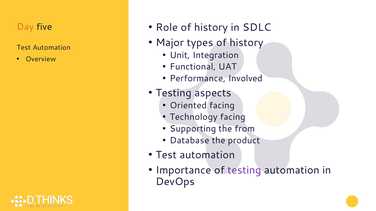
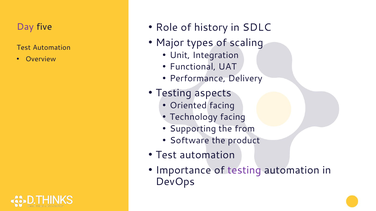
Day colour: orange -> purple
types of history: history -> scaling
Involved: Involved -> Delivery
Database: Database -> Software
